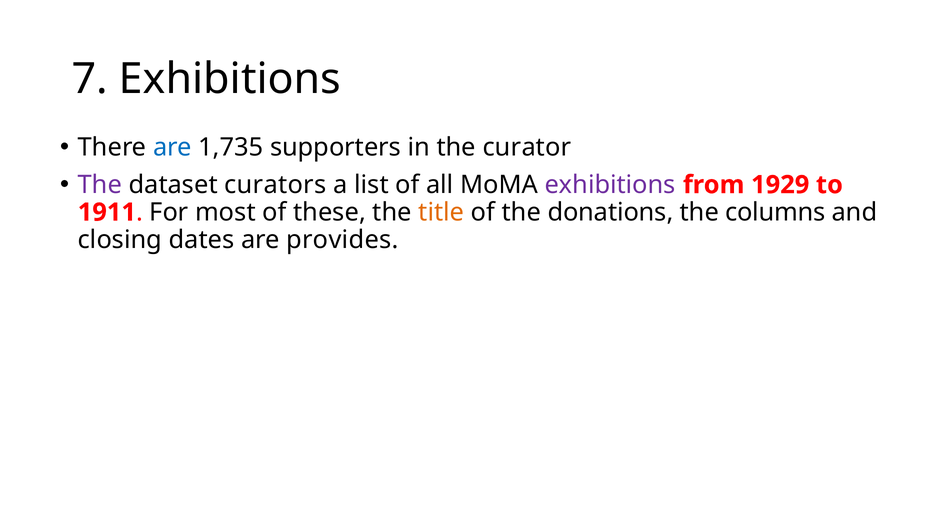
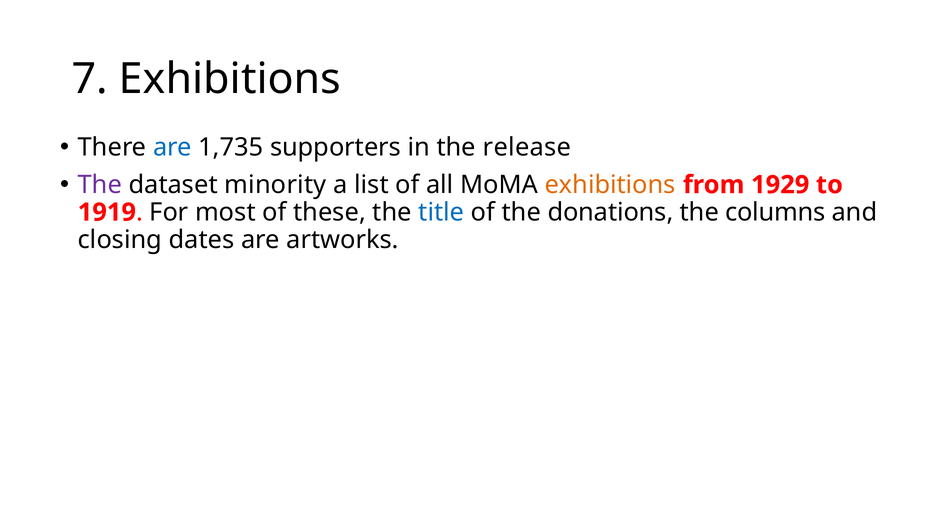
curator: curator -> release
curators: curators -> minority
exhibitions at (610, 185) colour: purple -> orange
1911: 1911 -> 1919
title colour: orange -> blue
provides: provides -> artworks
